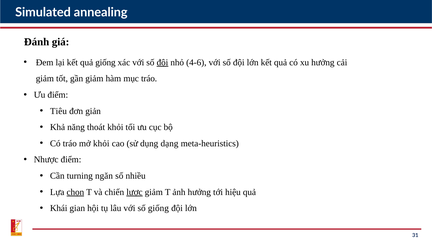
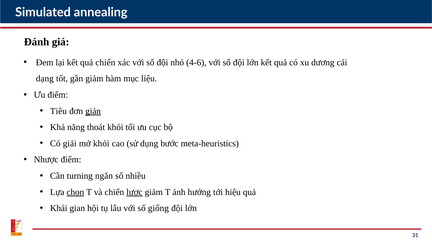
quả giống: giống -> chiến
đội at (162, 62) underline: present -> none
xu hưởng: hưởng -> dương
giảm at (45, 79): giảm -> dạng
mục tráo: tráo -> liệu
giản underline: none -> present
Có tráo: tráo -> giải
dạng: dạng -> bước
